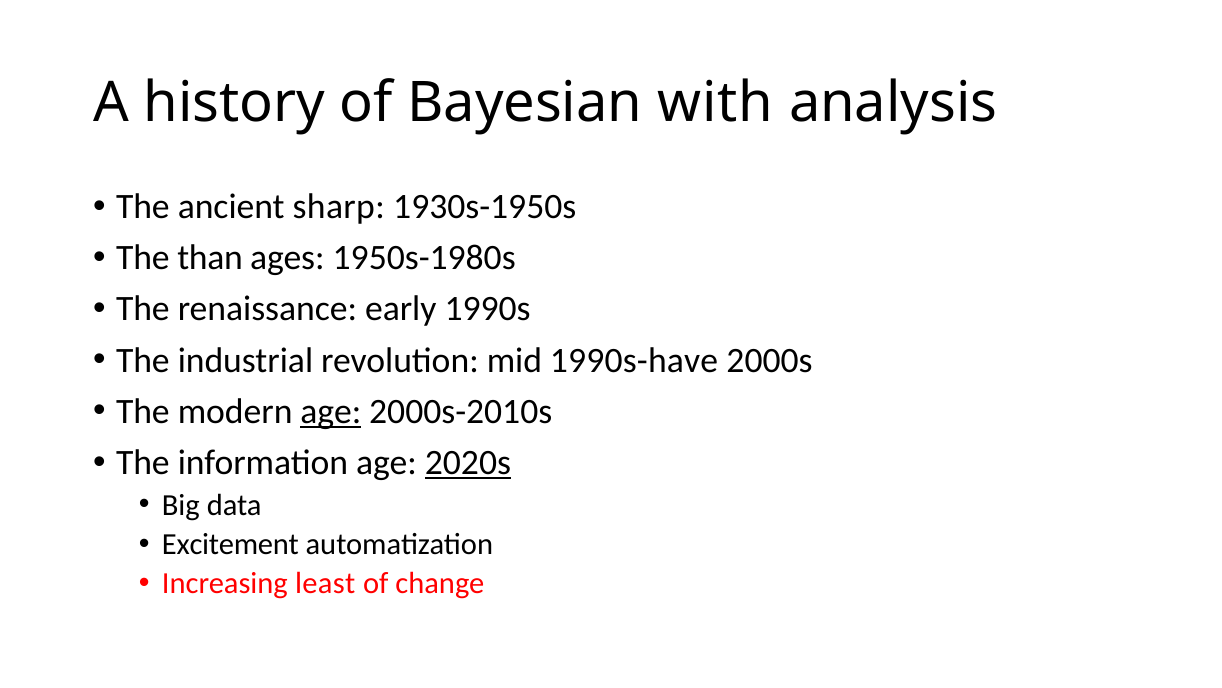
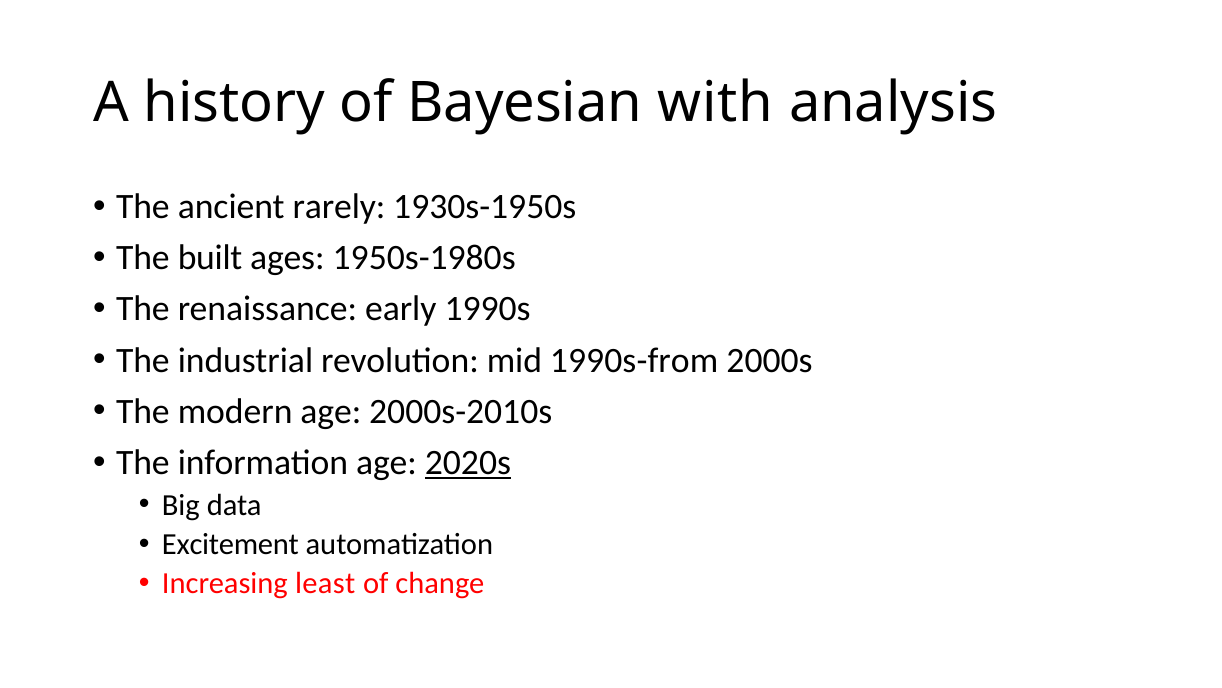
sharp: sharp -> rarely
than: than -> built
1990s-have: 1990s-have -> 1990s-from
age at (331, 411) underline: present -> none
